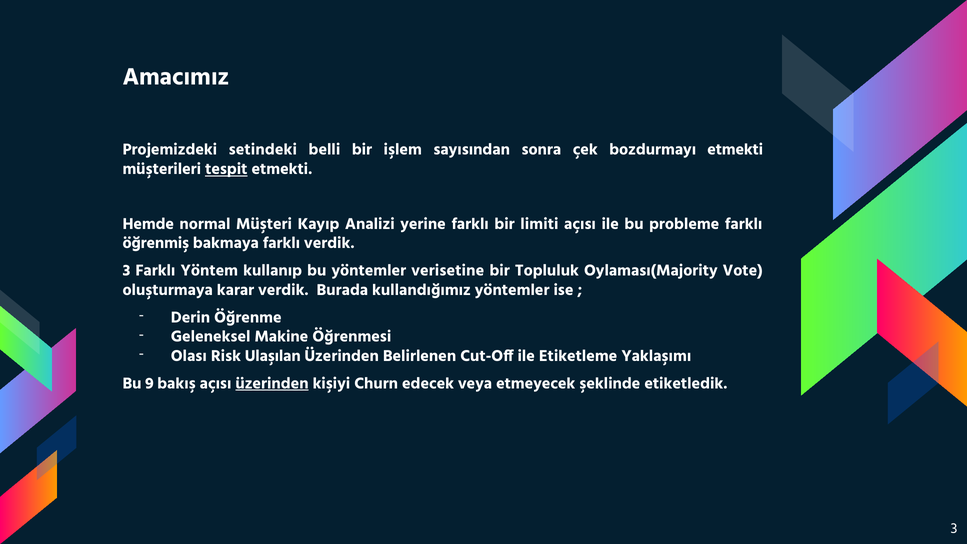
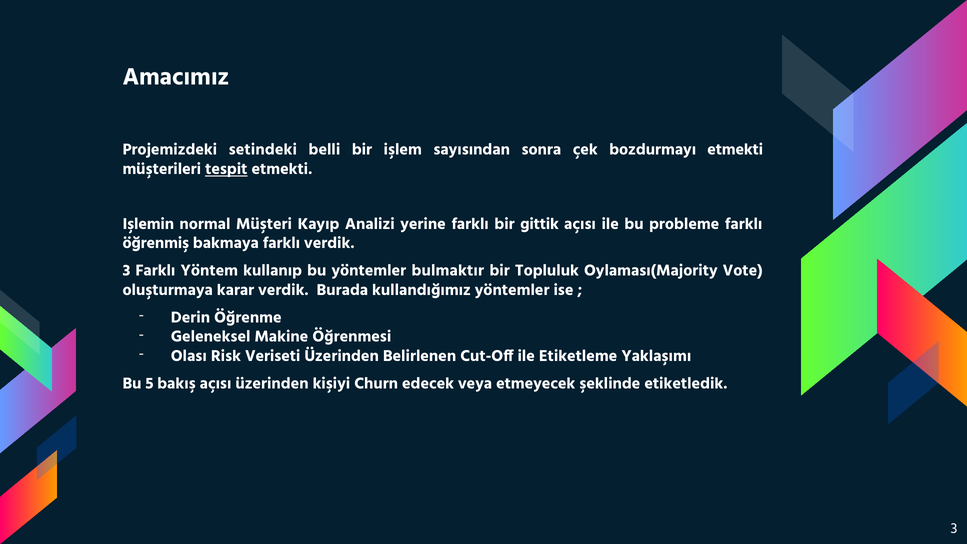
Hemde: Hemde -> Işlemin
limiti: limiti -> gittik
verisetine: verisetine -> bulmaktır
Ulaşılan: Ulaşılan -> Veriseti
9: 9 -> 5
üzerinden at (272, 383) underline: present -> none
